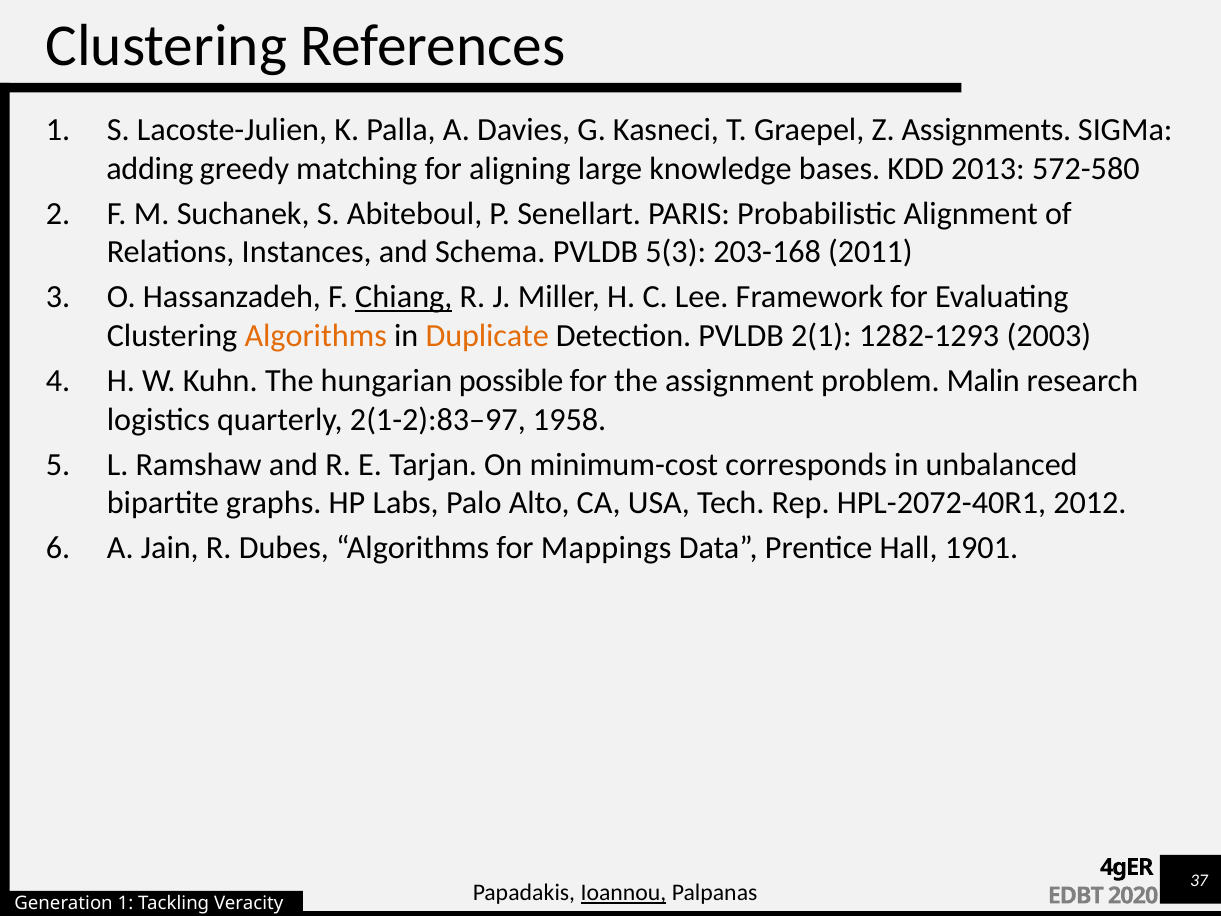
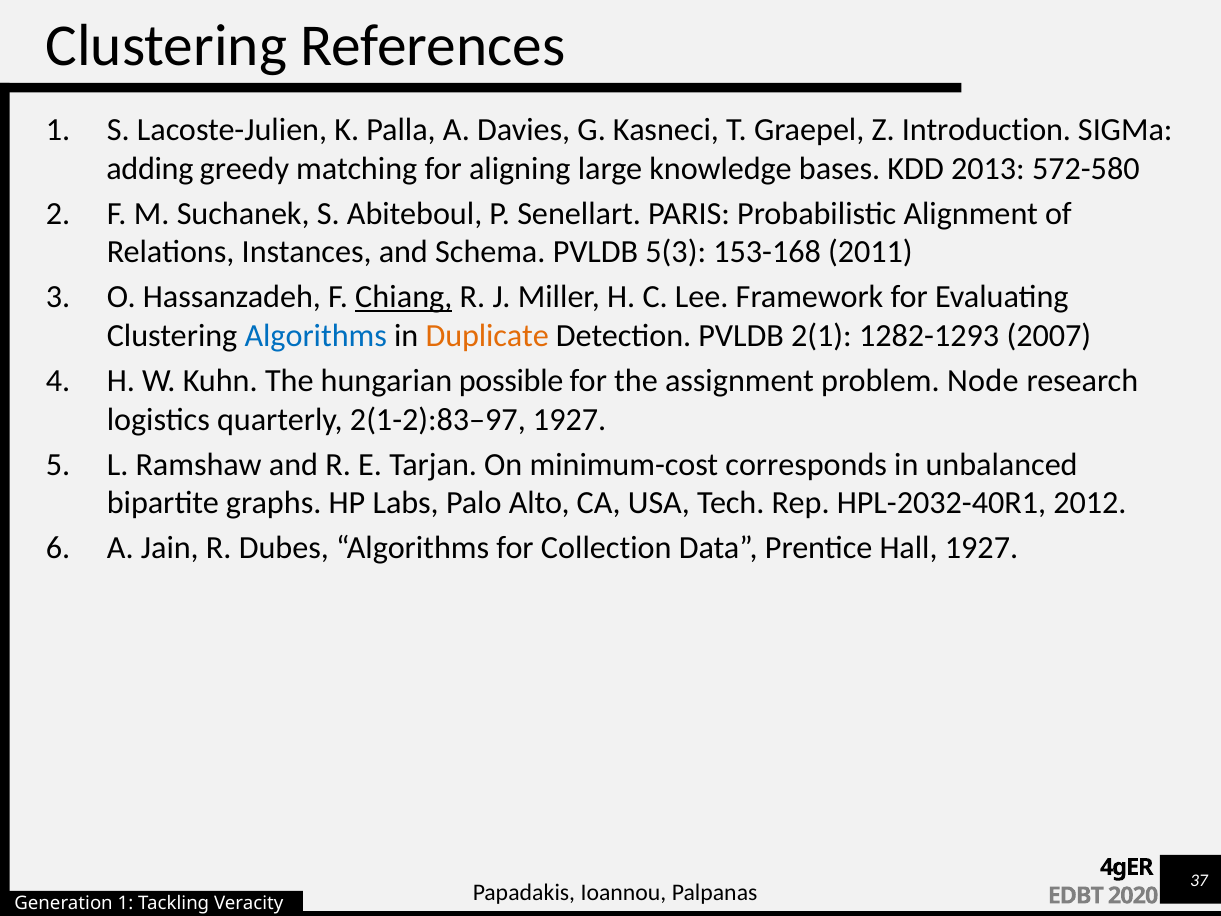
Assignments: Assignments -> Introduction
203-168: 203-168 -> 153-168
Algorithms at (316, 336) colour: orange -> blue
2003: 2003 -> 2007
Malin: Malin -> Node
2(1-2):83–97 1958: 1958 -> 1927
HPL-2072-40R1: HPL-2072-40R1 -> HPL-2032-40R1
Mappings: Mappings -> Collection
Hall 1901: 1901 -> 1927
Ioannou underline: present -> none
